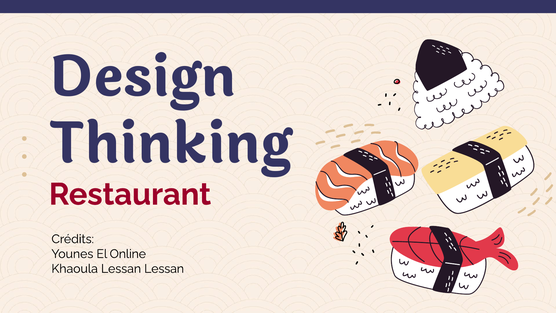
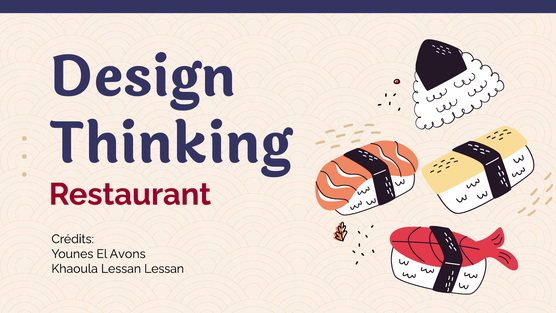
Online: Online -> Avons
